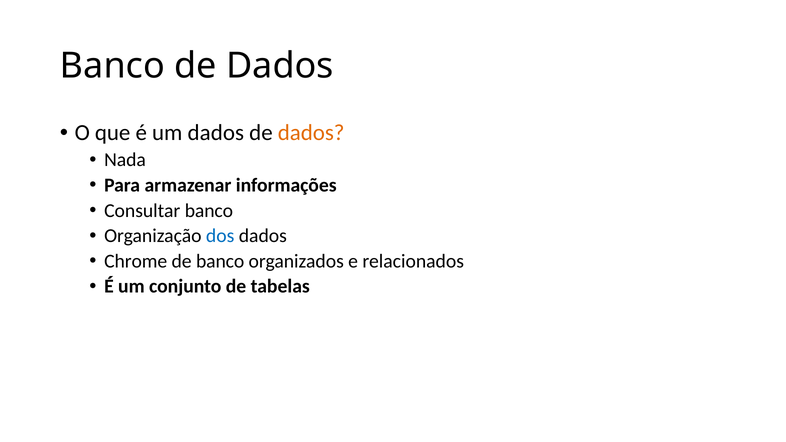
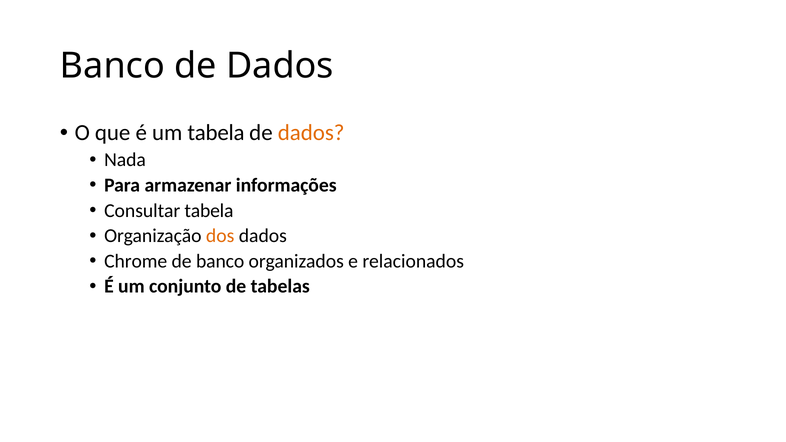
um dados: dados -> tabela
Consultar banco: banco -> tabela
dos colour: blue -> orange
